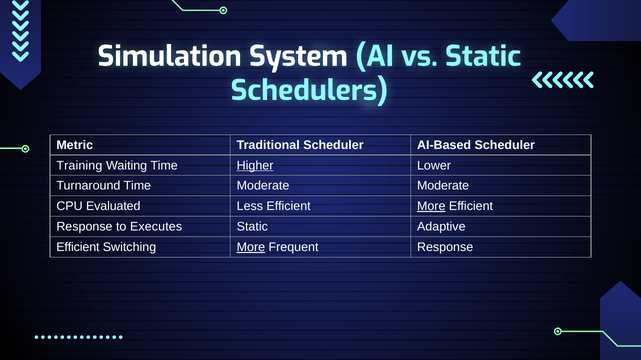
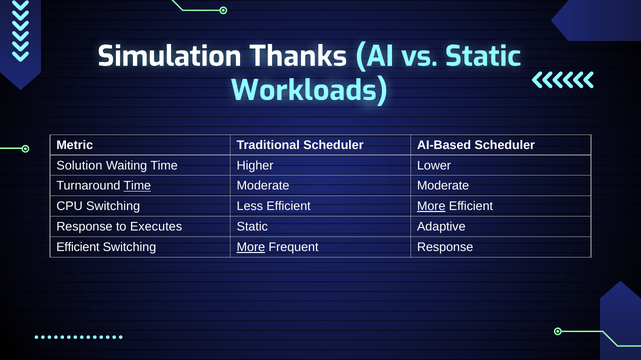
System: System -> Thanks
Schedulers: Schedulers -> Workloads
Training: Training -> Solution
Higher underline: present -> none
Time at (137, 186) underline: none -> present
CPU Evaluated: Evaluated -> Switching
